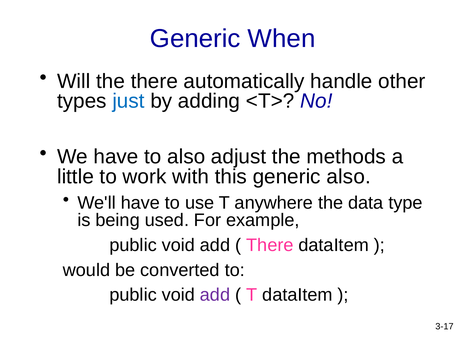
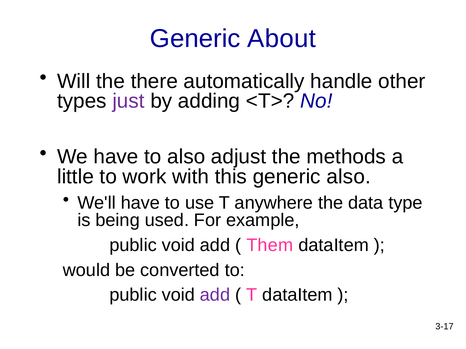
When: When -> About
just colour: blue -> purple
There at (270, 246): There -> Them
